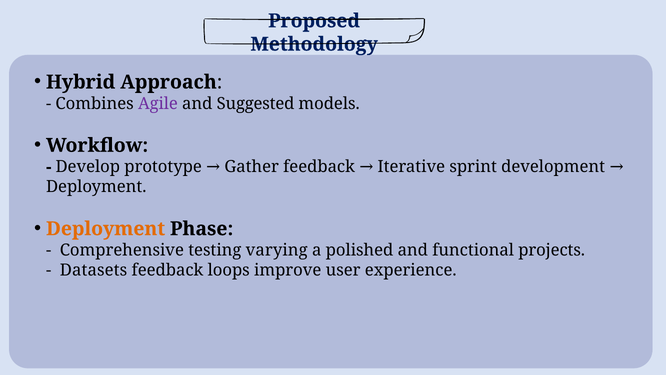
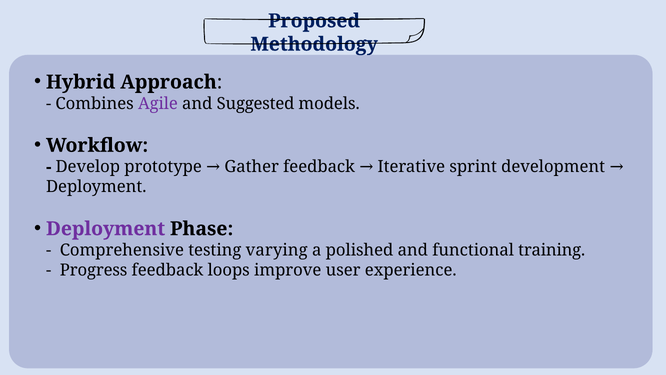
Deployment at (106, 229) colour: orange -> purple
projects: projects -> training
Datasets: Datasets -> Progress
